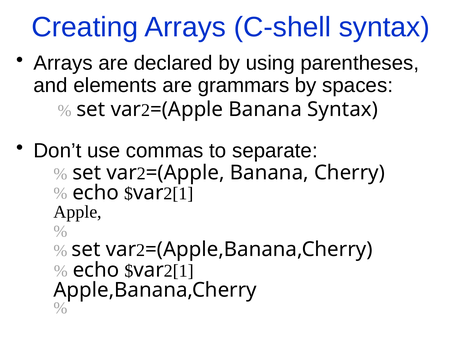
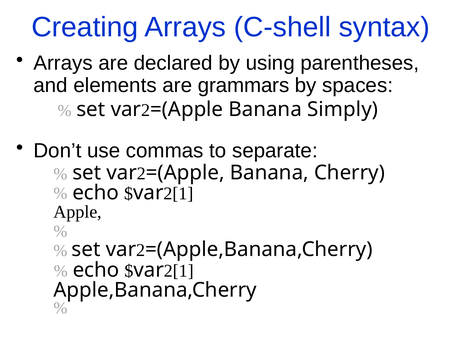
Banana Syntax: Syntax -> Simply
